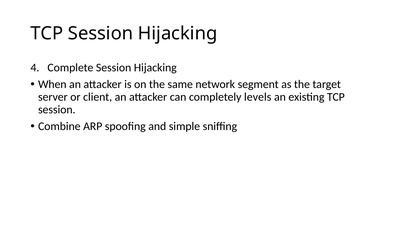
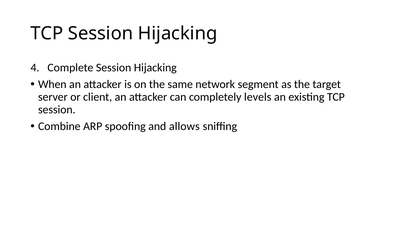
simple: simple -> allows
